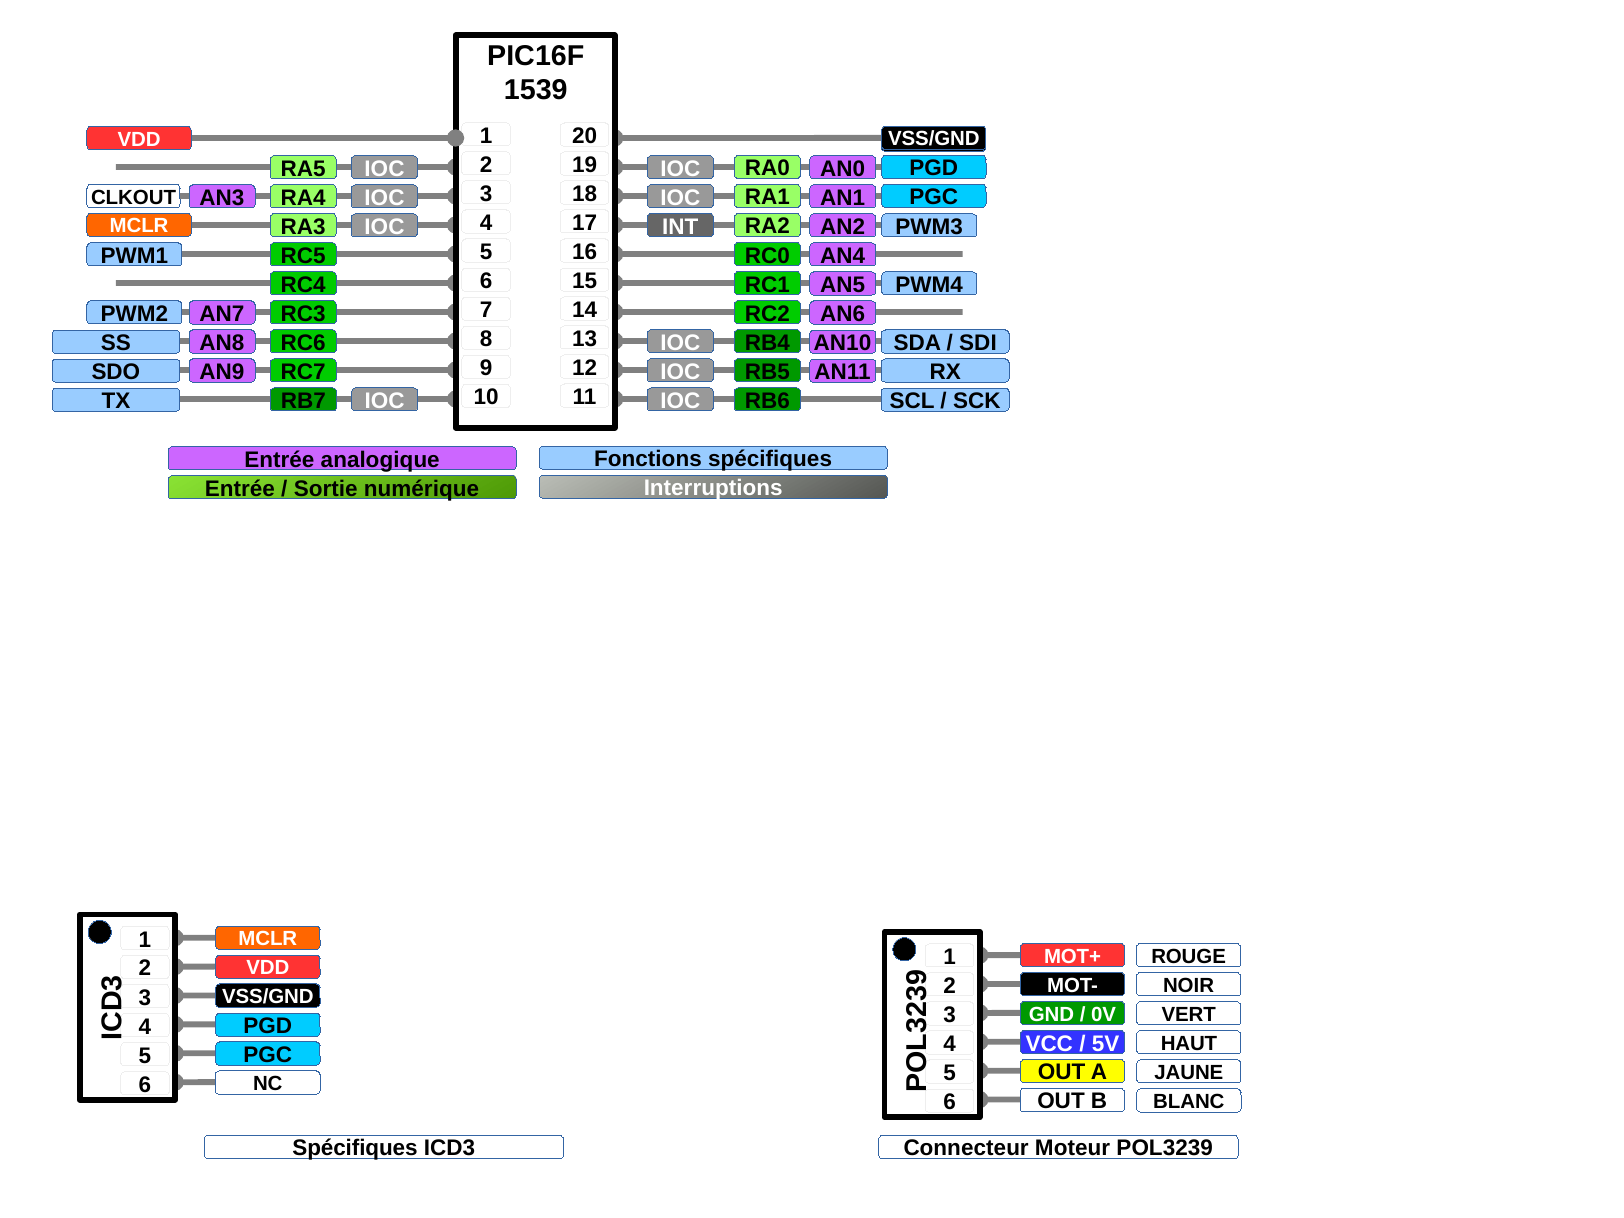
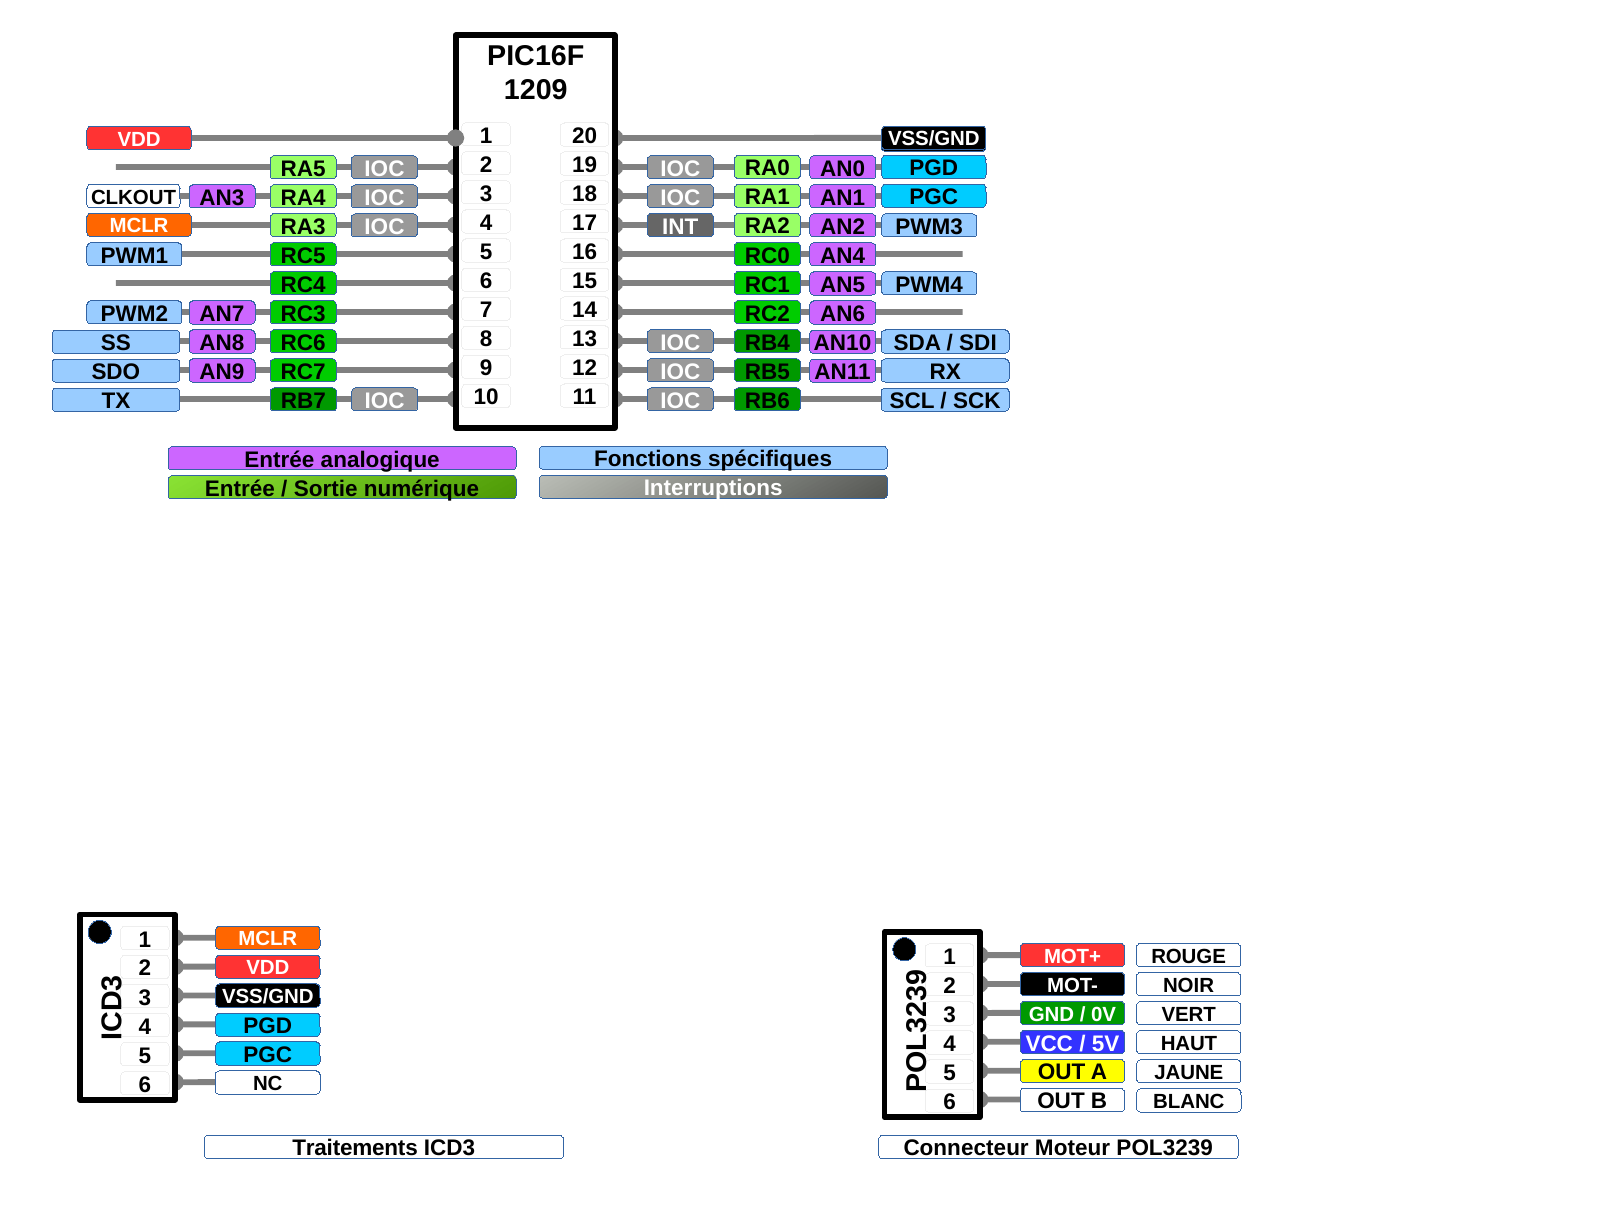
1539: 1539 -> 1209
Spécifiques at (355, 1148): Spécifiques -> Traitements
